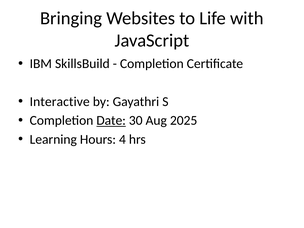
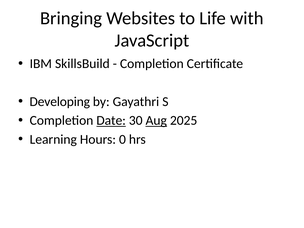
Interactive: Interactive -> Developing
Aug underline: none -> present
4: 4 -> 0
